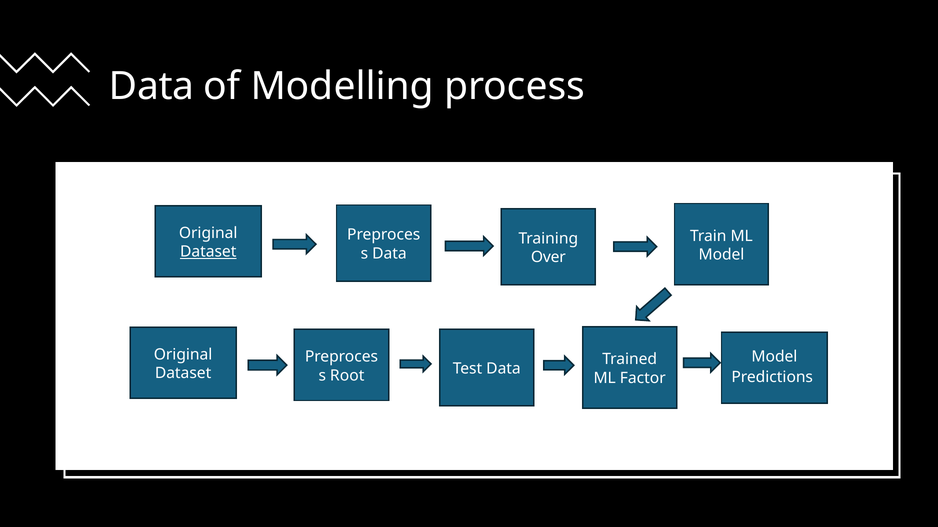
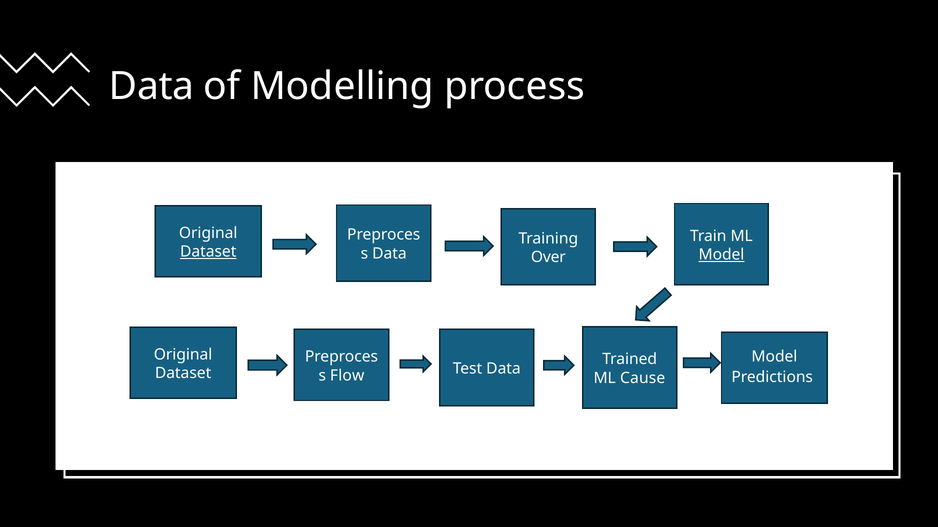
Model at (721, 255) underline: none -> present
Root: Root -> Flow
Factor: Factor -> Cause
